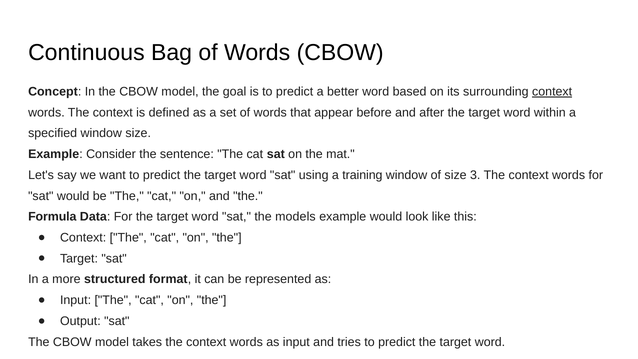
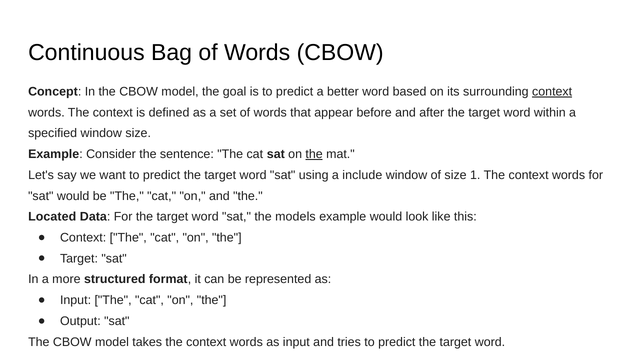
the at (314, 154) underline: none -> present
training: training -> include
3: 3 -> 1
Formula: Formula -> Located
